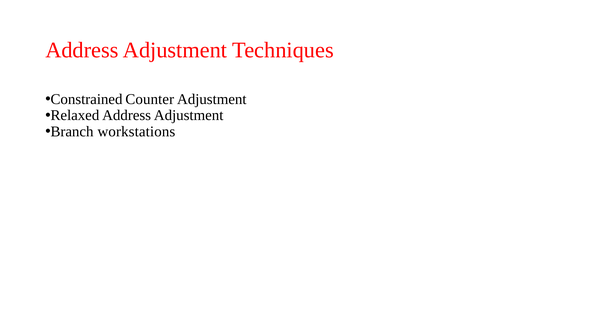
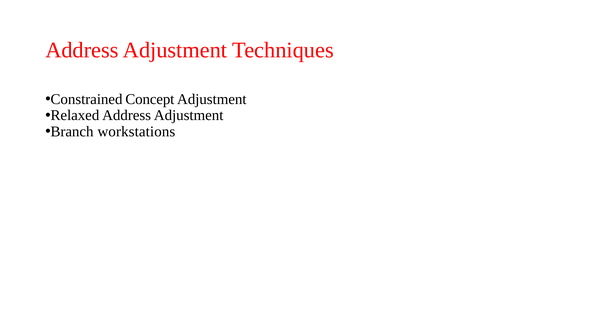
Counter: Counter -> Concept
